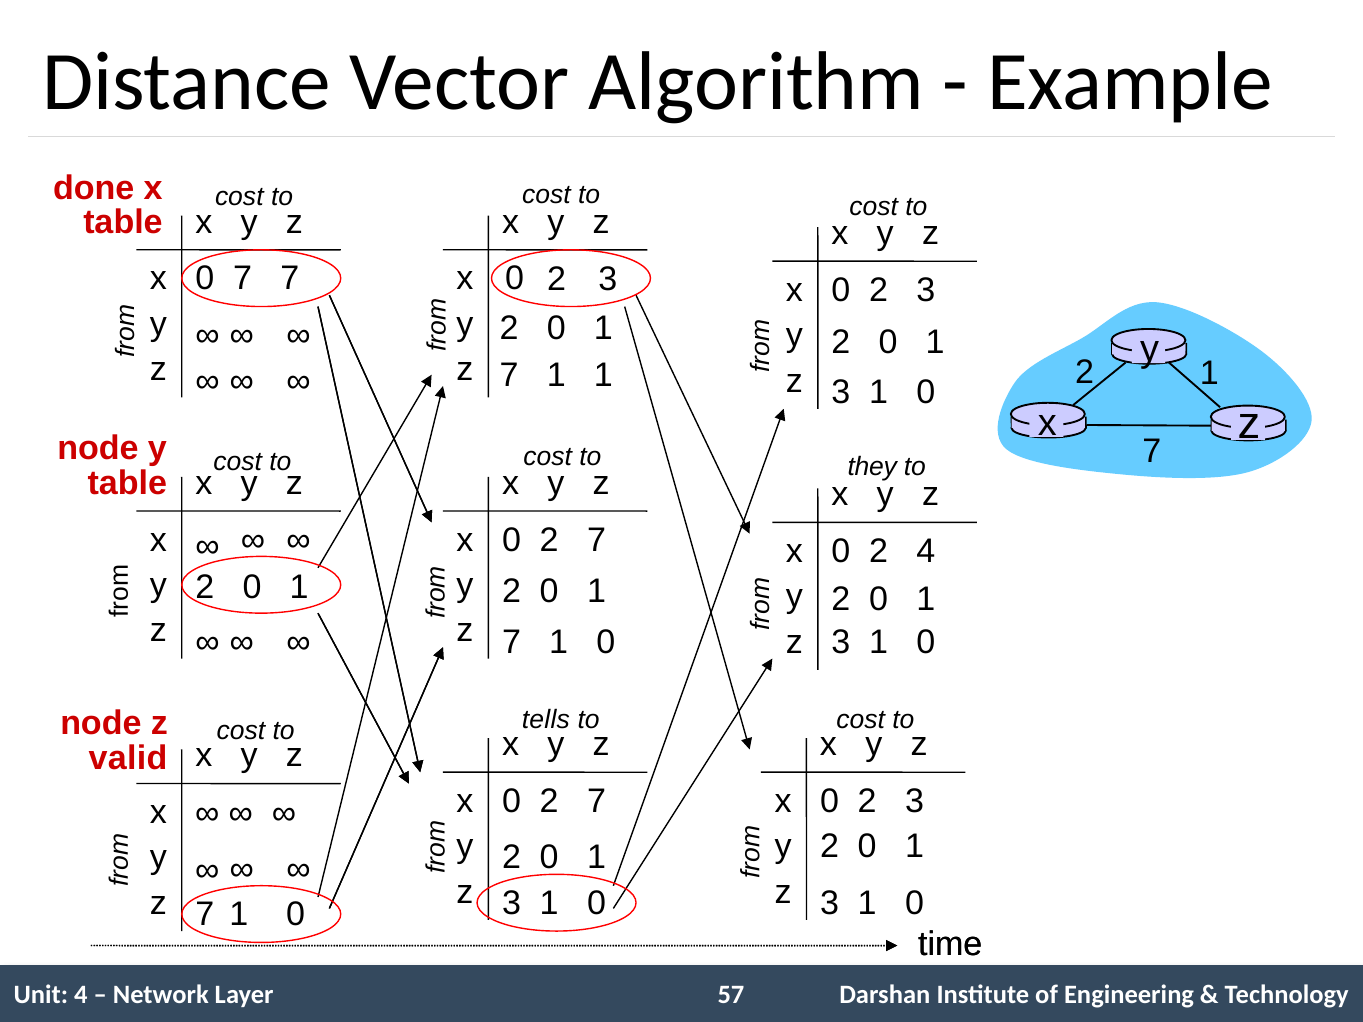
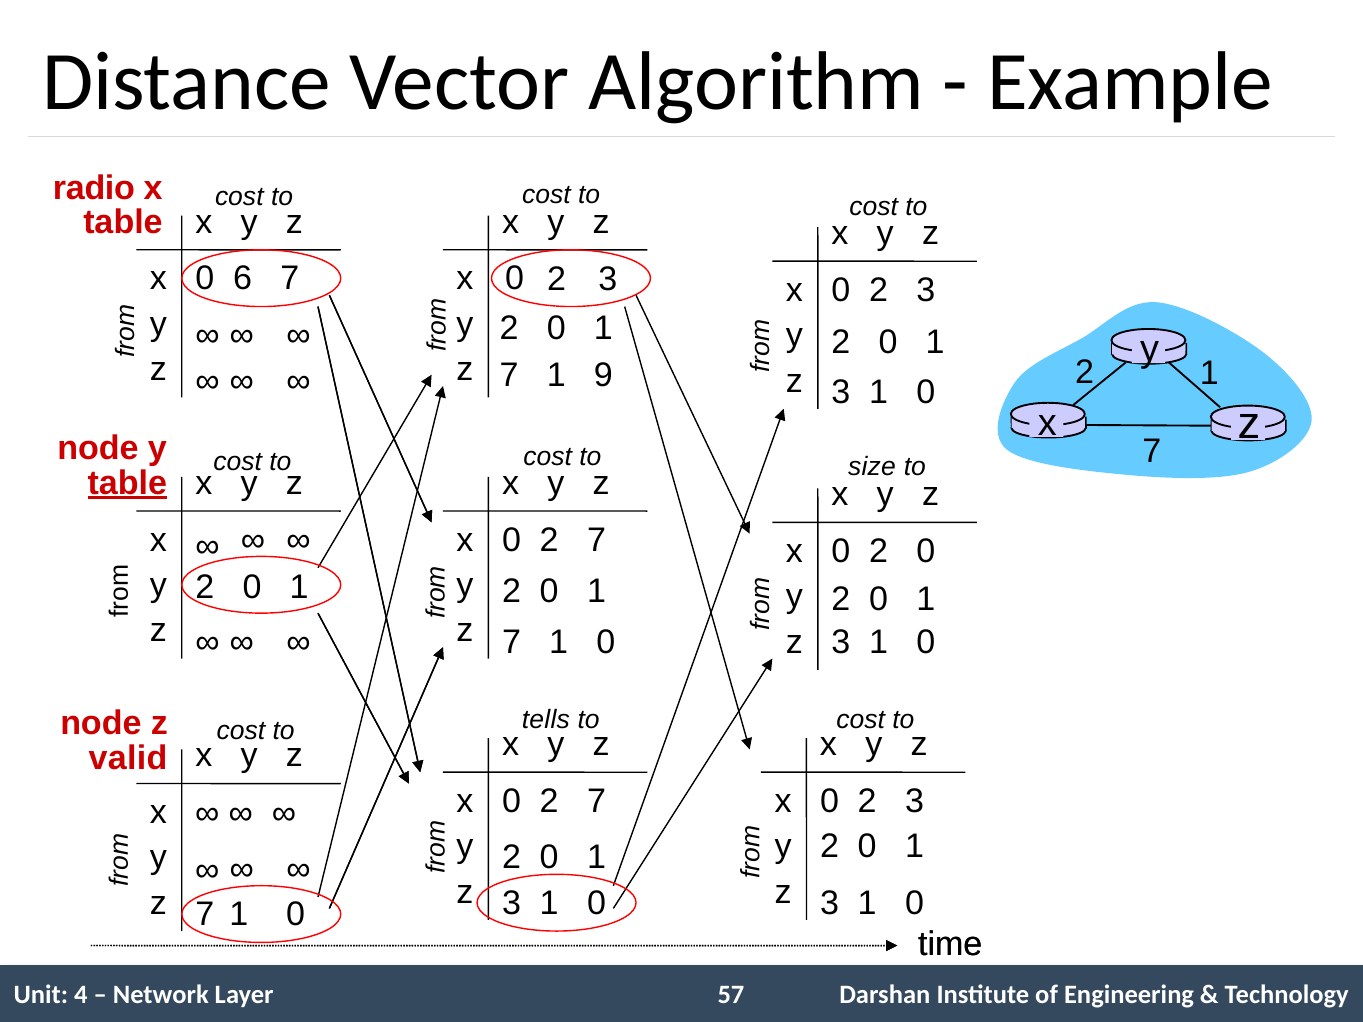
done: done -> radio
0 7: 7 -> 6
1 1: 1 -> 9
they: they -> size
table at (127, 483) underline: none -> present
4 at (926, 551): 4 -> 0
